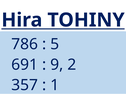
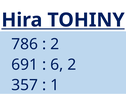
5 at (55, 44): 5 -> 2
9: 9 -> 6
